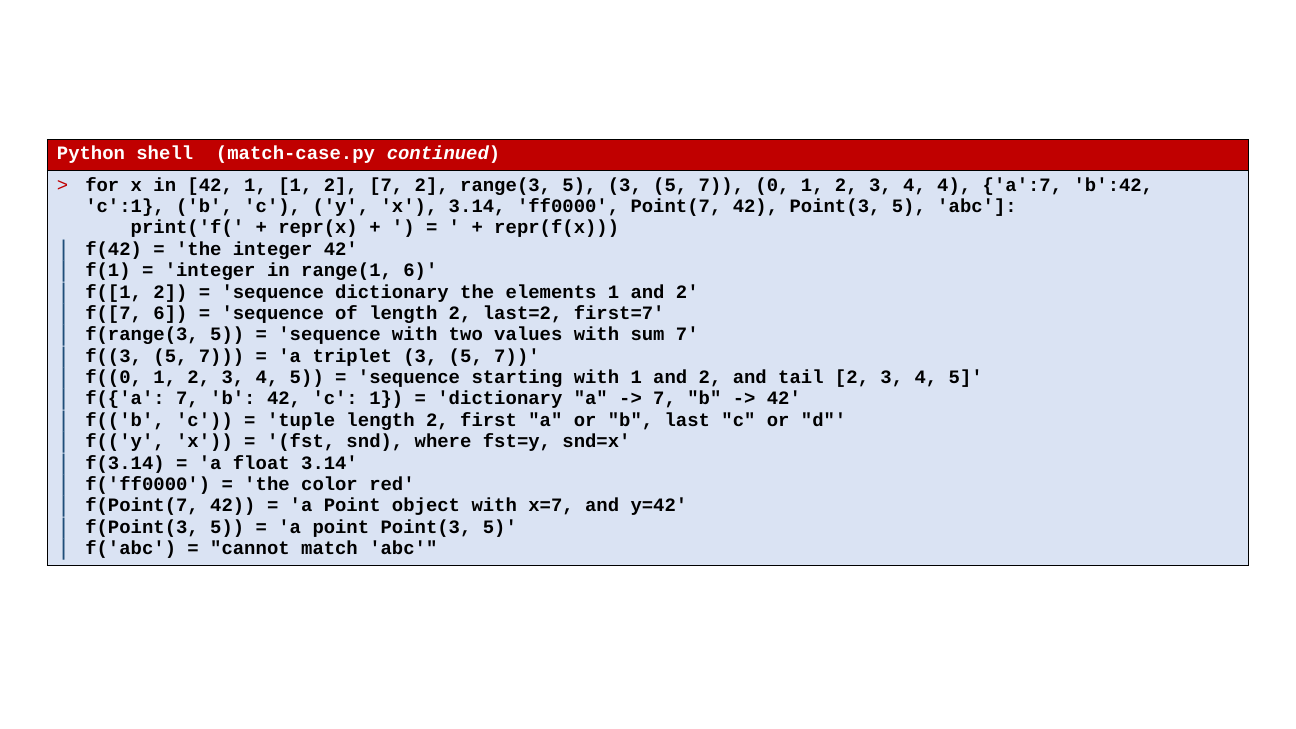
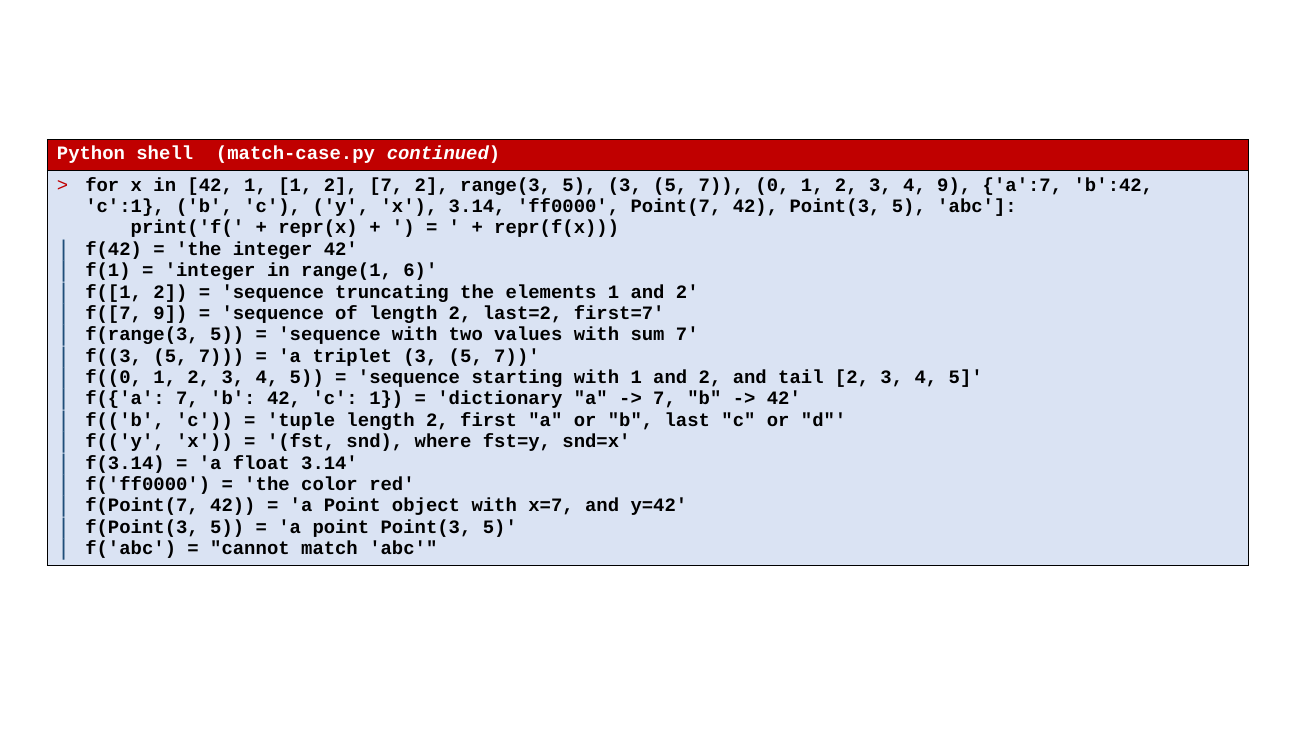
4 4: 4 -> 9
sequence dictionary: dictionary -> truncating
f([7 6: 6 -> 9
